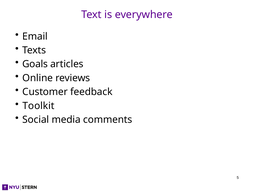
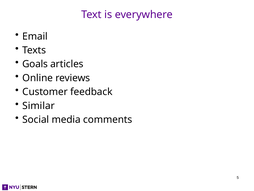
Toolkit: Toolkit -> Similar
